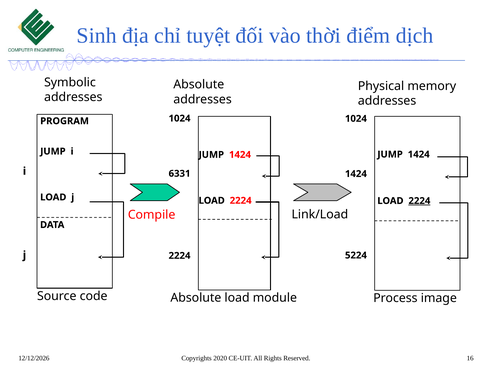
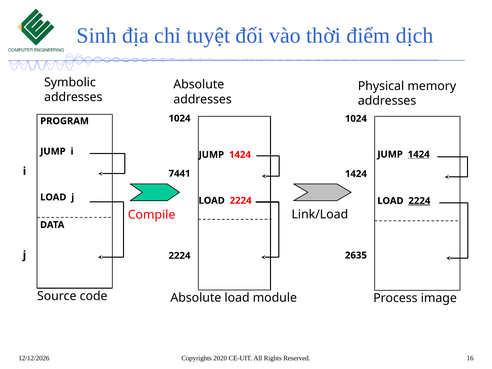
1424 at (419, 154) underline: none -> present
6331: 6331 -> 7441
5224: 5224 -> 2635
